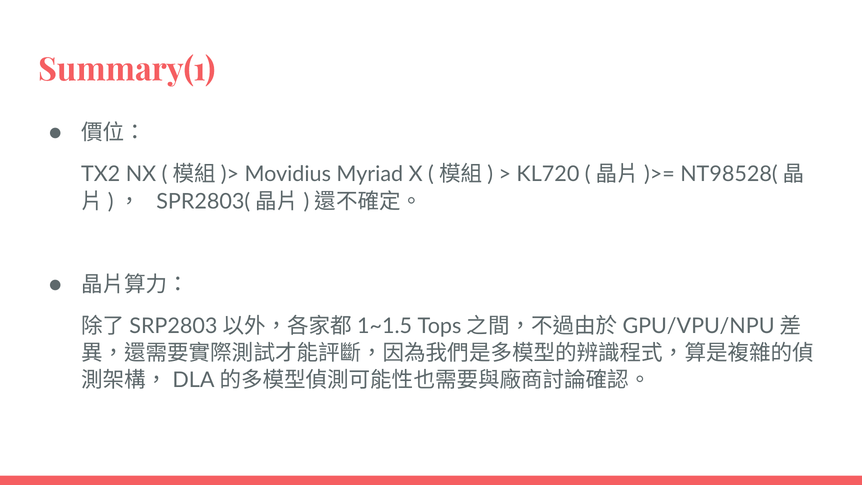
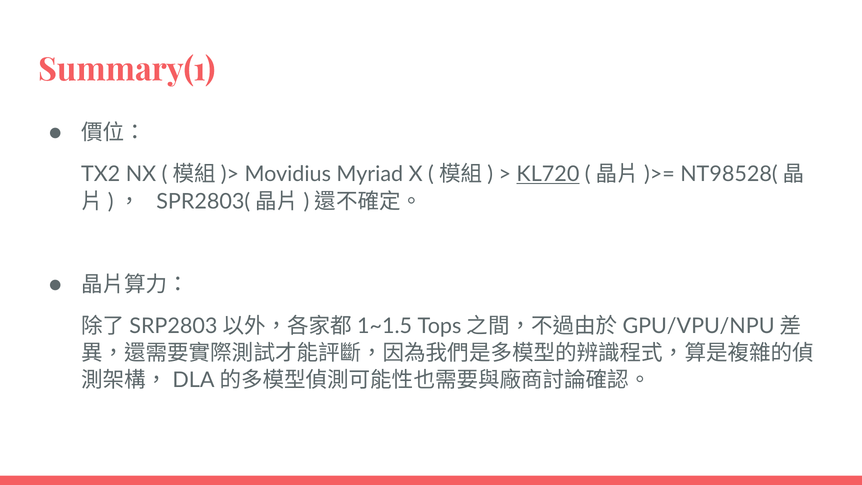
KL720 underline: none -> present
